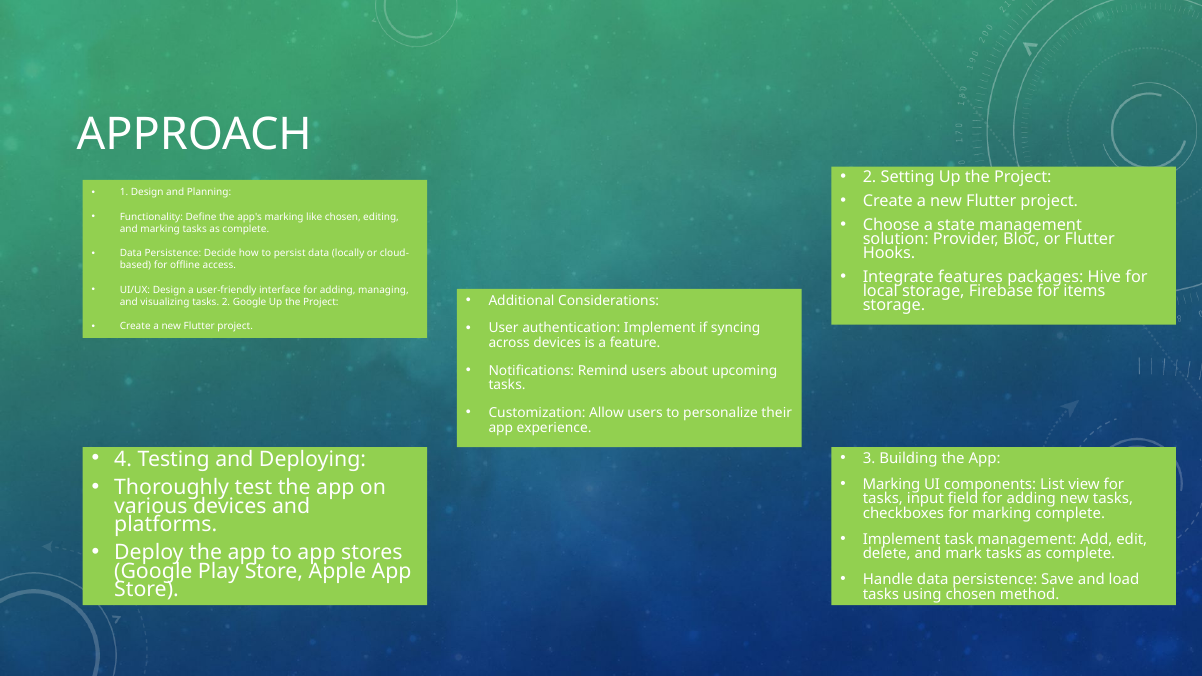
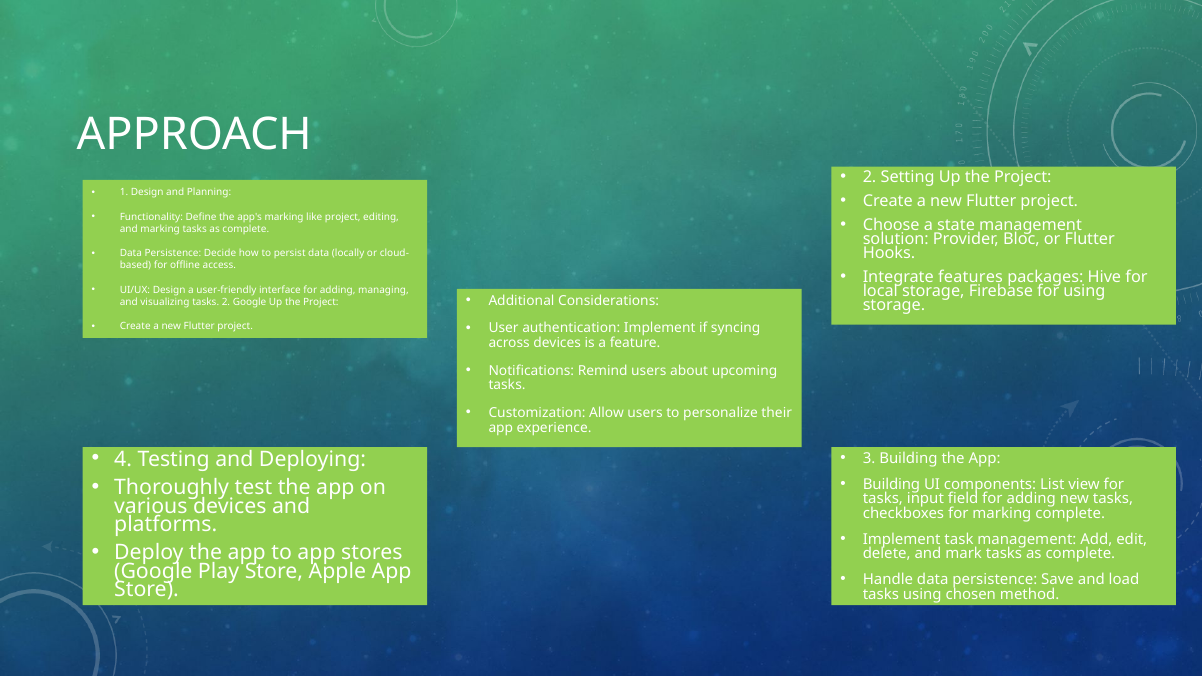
like chosen: chosen -> project
for items: items -> using
Marking at (892, 484): Marking -> Building
